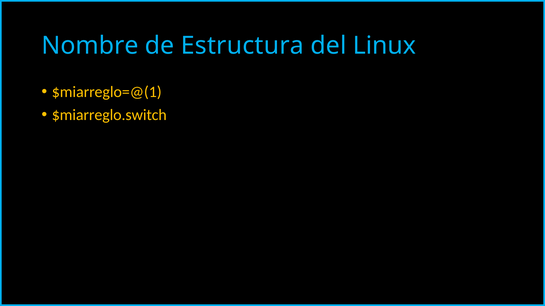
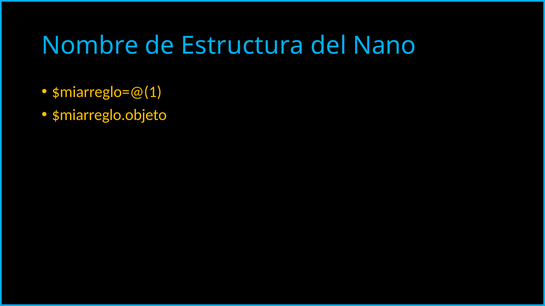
Linux: Linux -> Nano
$miarreglo.switch: $miarreglo.switch -> $miarreglo.objeto
